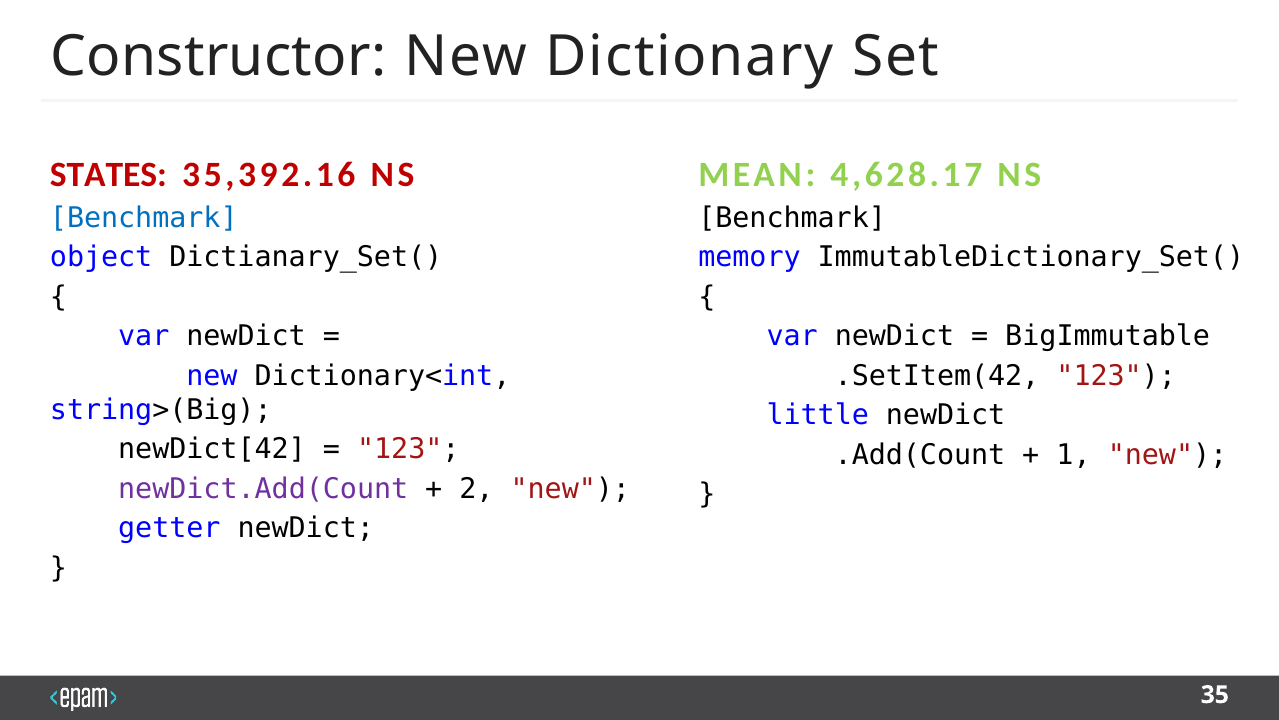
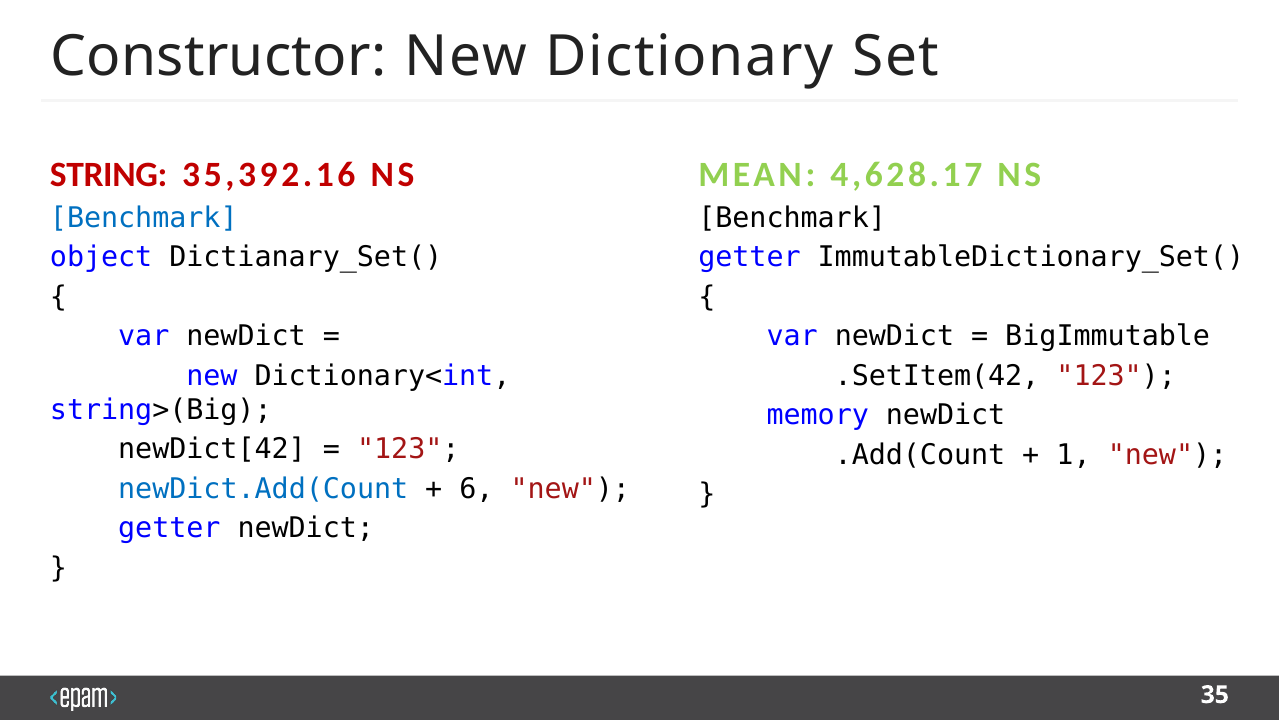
STATES: STATES -> STRING
memory at (749, 257): memory -> getter
little: little -> memory
newDict.Add(Count colour: purple -> blue
2: 2 -> 6
